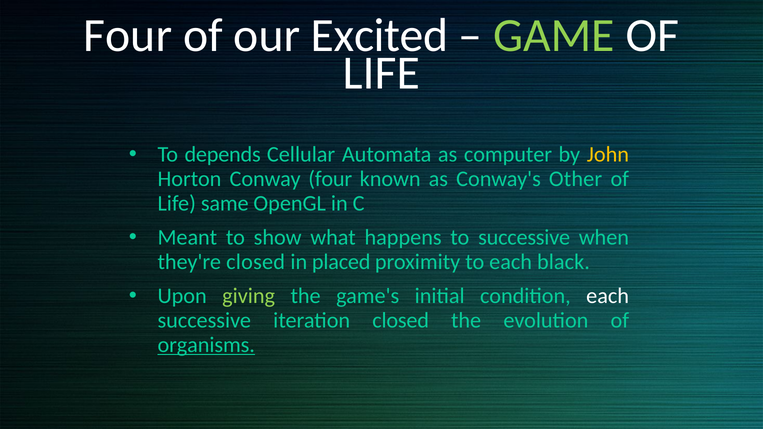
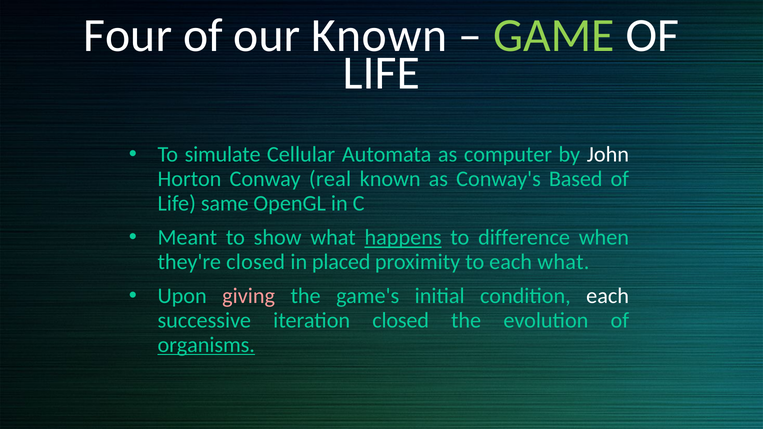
our Excited: Excited -> Known
depends: depends -> simulate
John colour: yellow -> white
Conway four: four -> real
Other: Other -> Based
happens underline: none -> present
to successive: successive -> difference
each black: black -> what
giving colour: light green -> pink
